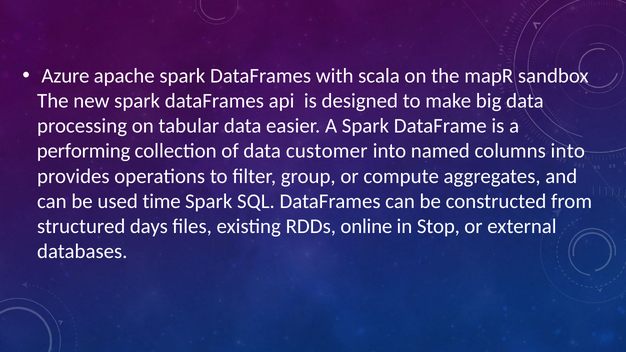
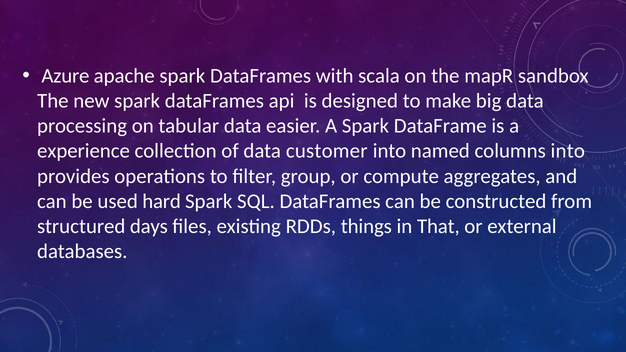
performing: performing -> experience
time: time -> hard
online: online -> things
Stop: Stop -> That
